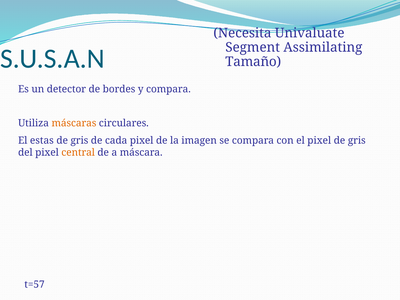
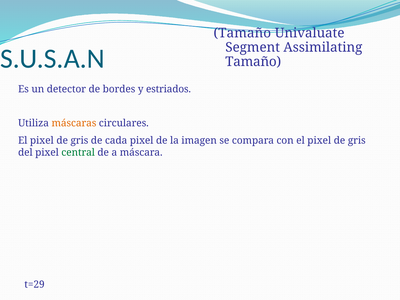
Necesita at (242, 33): Necesita -> Tamaño
y compara: compara -> estriados
estas at (42, 140): estas -> pixel
central colour: orange -> green
t=57: t=57 -> t=29
